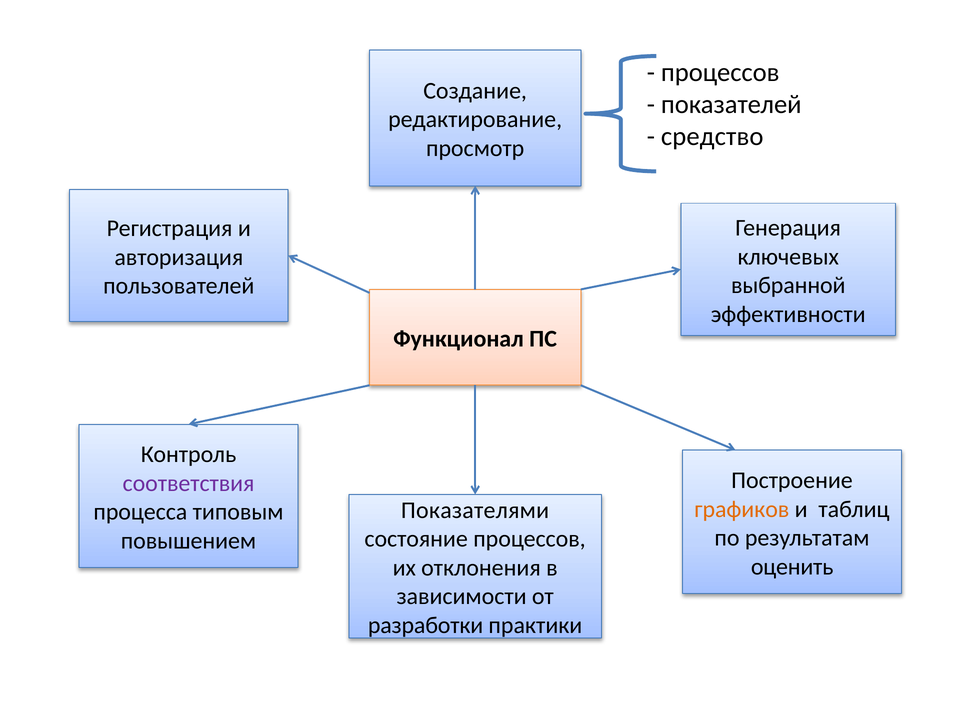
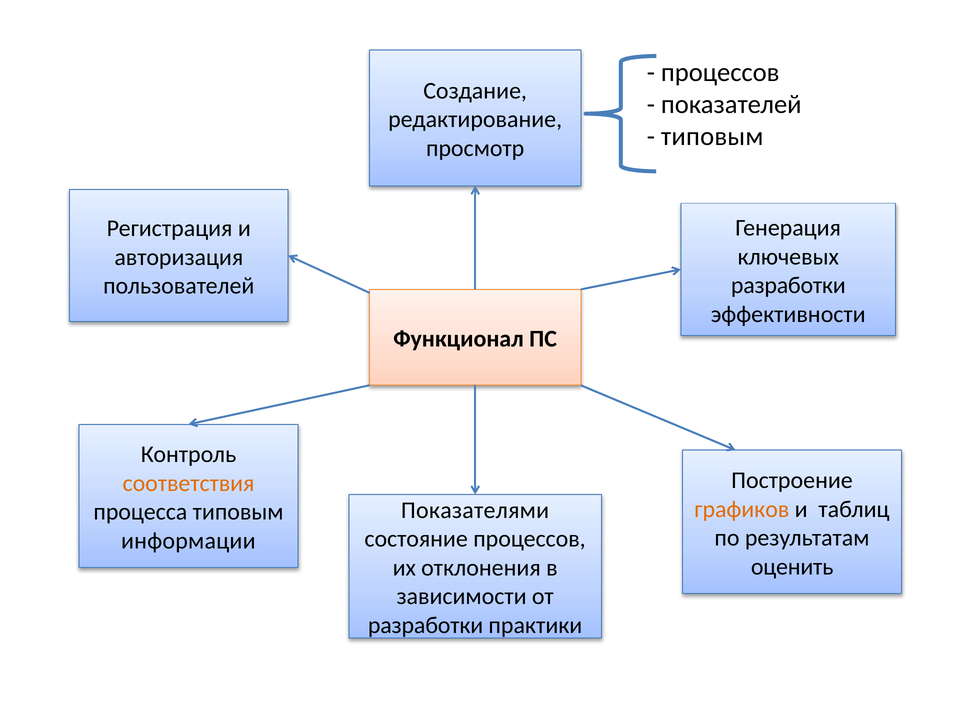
средство at (712, 136): средство -> типовым
выбранной at (788, 285): выбранной -> разработки
соответствия colour: purple -> orange
повышением: повышением -> информации
